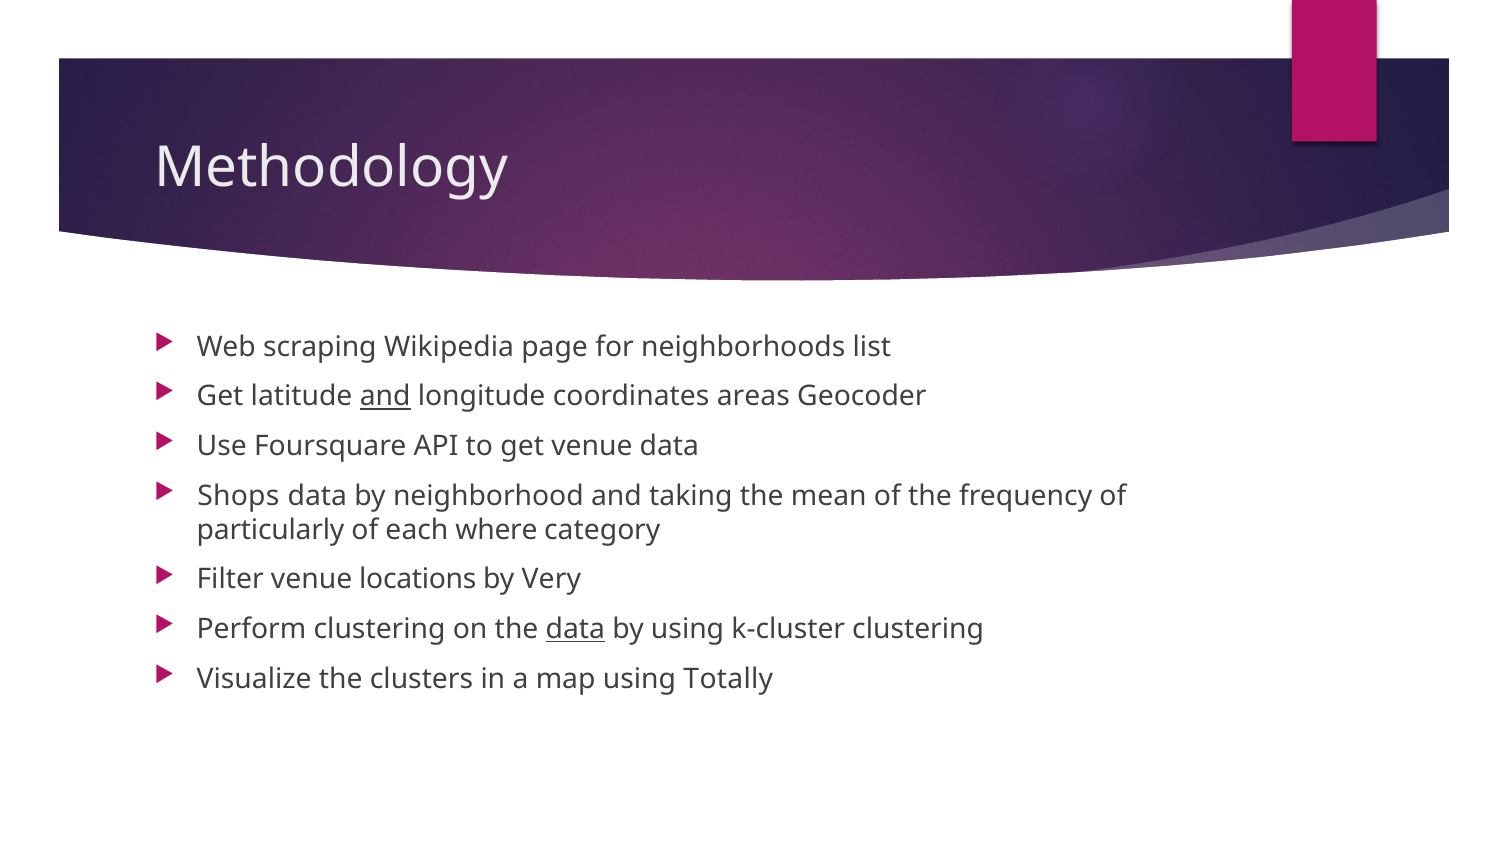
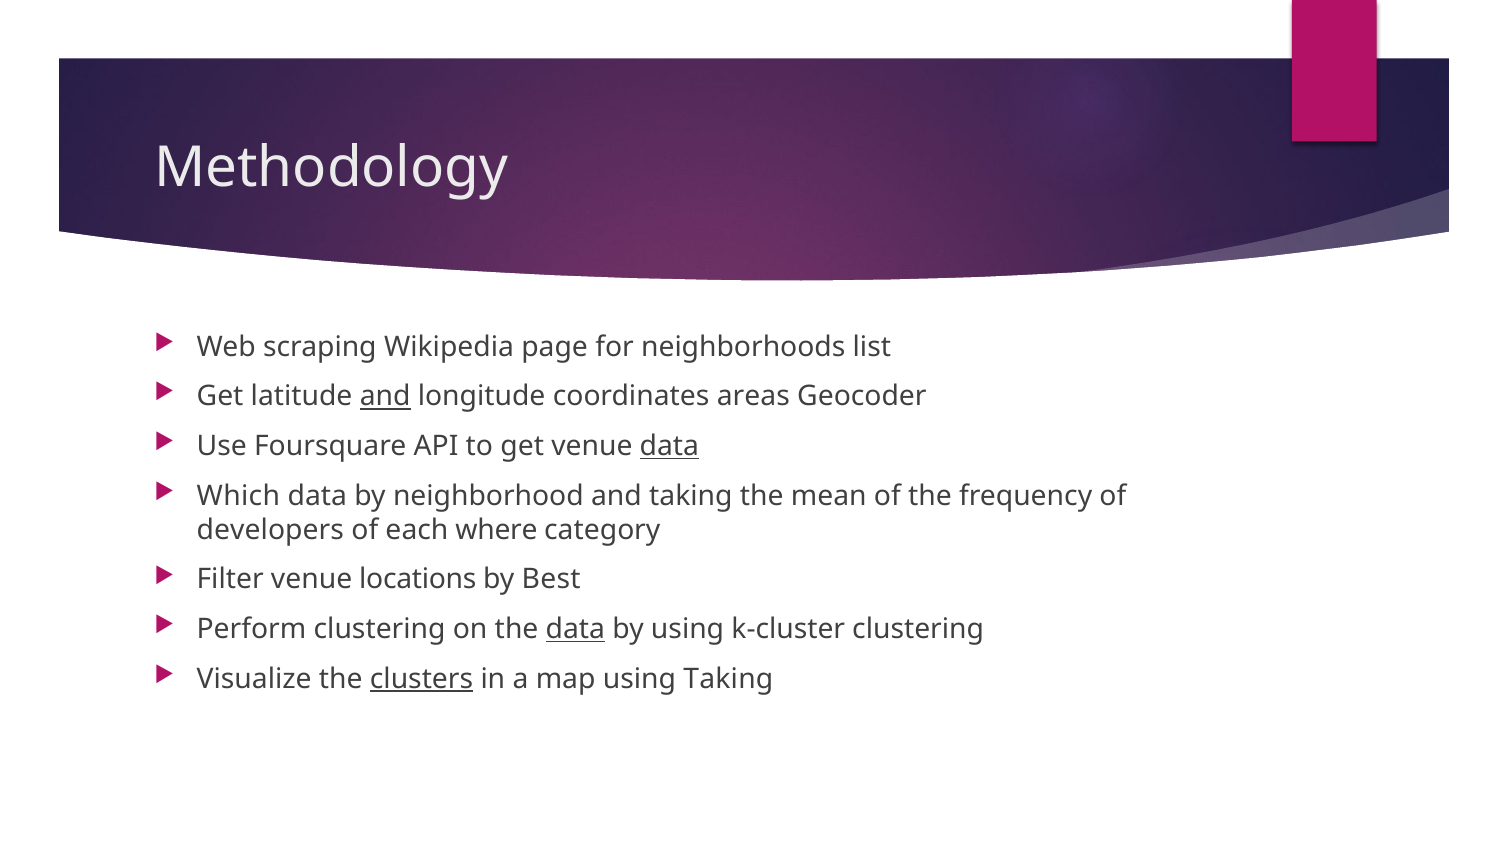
data at (669, 446) underline: none -> present
Shops: Shops -> Which
particularly: particularly -> developers
Very: Very -> Best
clusters underline: none -> present
using Totally: Totally -> Taking
